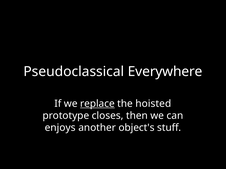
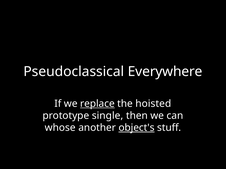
closes: closes -> single
enjoys: enjoys -> whose
object's underline: none -> present
